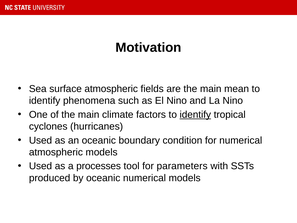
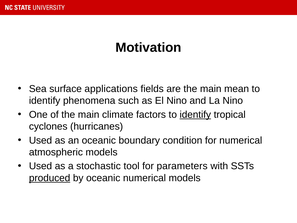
surface atmospheric: atmospheric -> applications
processes: processes -> stochastic
produced underline: none -> present
